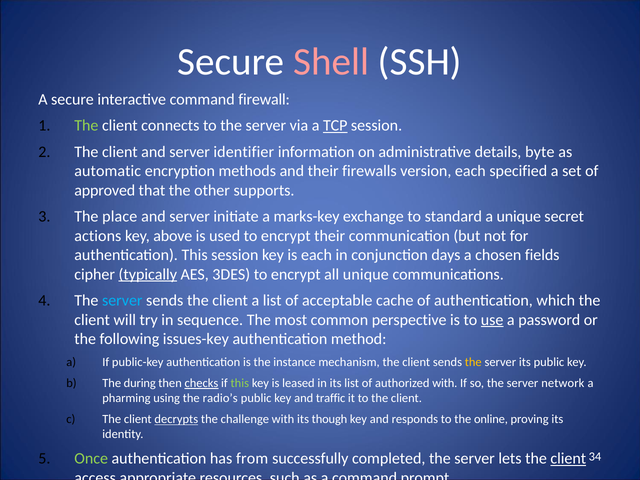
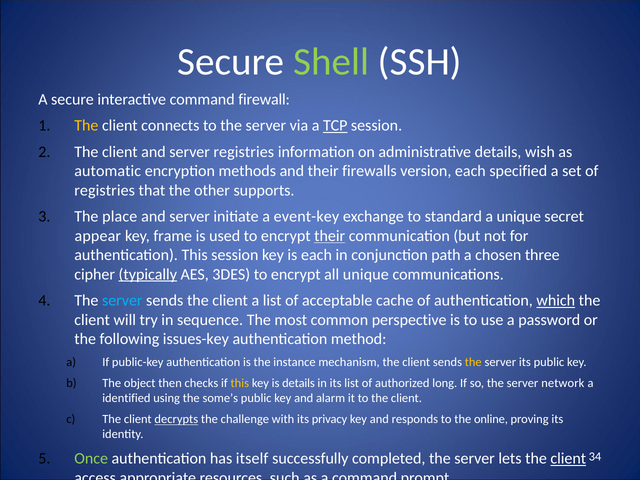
Shell colour: pink -> light green
The at (86, 126) colour: light green -> yellow
server identifier: identifier -> registries
byte: byte -> wish
approved at (105, 190): approved -> registries
marks-key: marks-key -> event-key
actions: actions -> appear
above: above -> frame
their at (330, 236) underline: none -> present
days: days -> path
fields: fields -> three
which underline: none -> present
use underline: present -> none
during: during -> object
checks underline: present -> none
this at (240, 383) colour: light green -> yellow
is leased: leased -> details
authorized with: with -> long
pharming: pharming -> identified
radio’s: radio’s -> some’s
traffic: traffic -> alarm
though: though -> privacy
from: from -> itself
